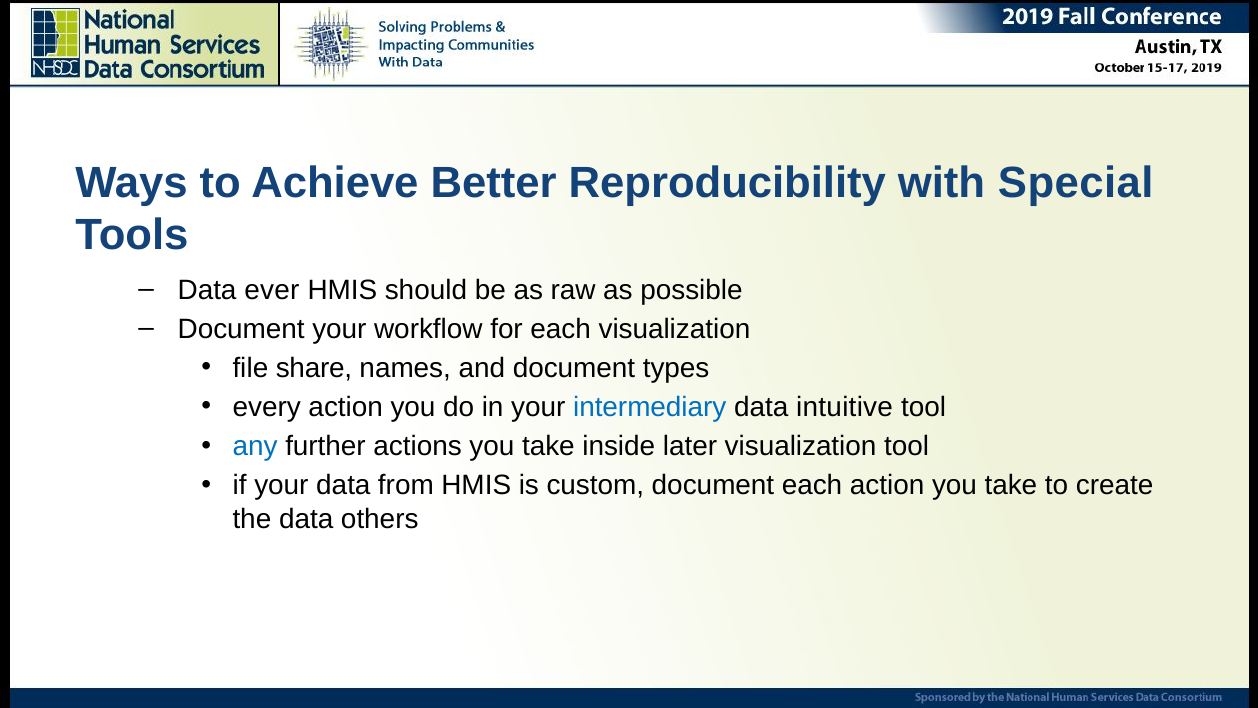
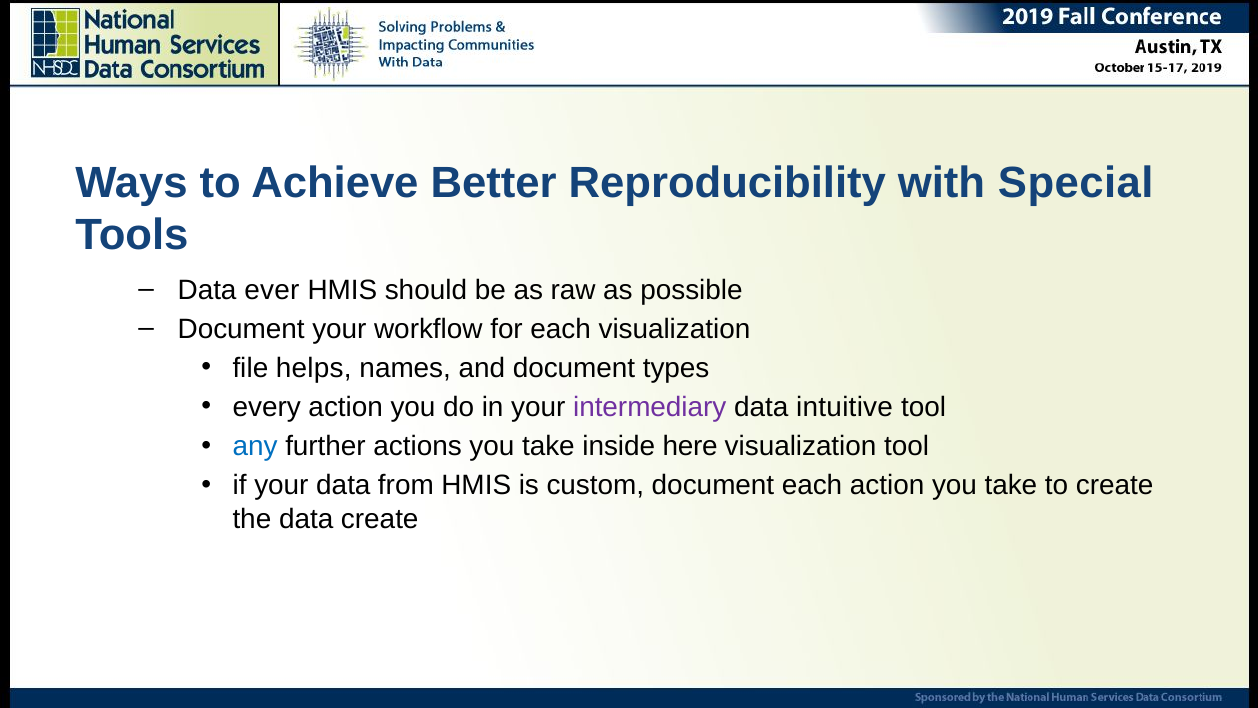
share: share -> helps
intermediary colour: blue -> purple
later: later -> here
data others: others -> create
